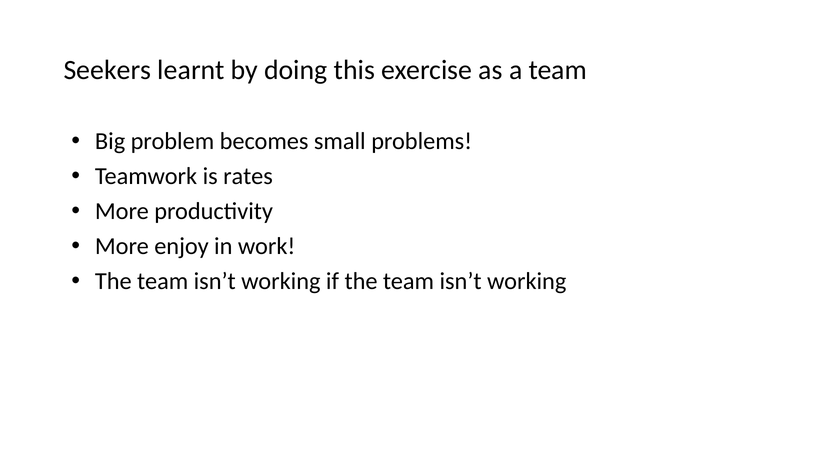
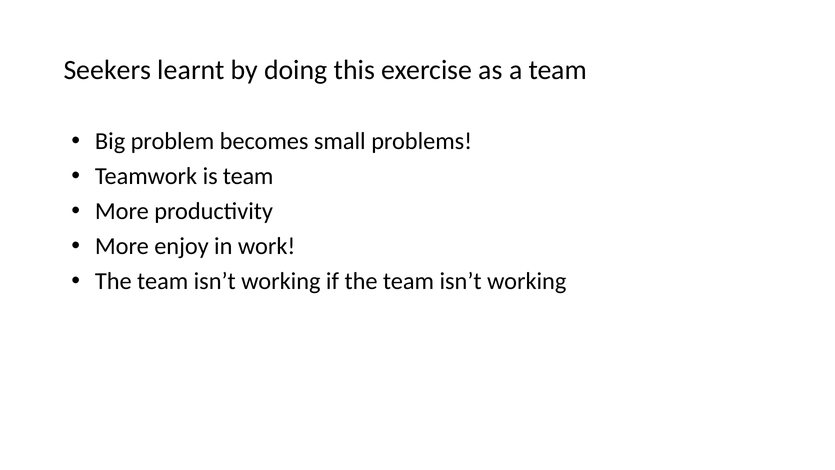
is rates: rates -> team
